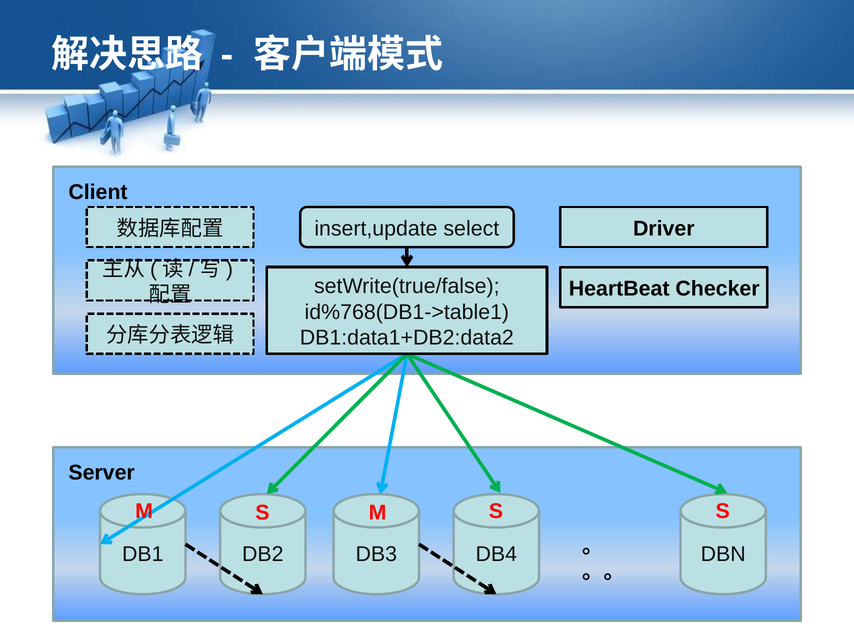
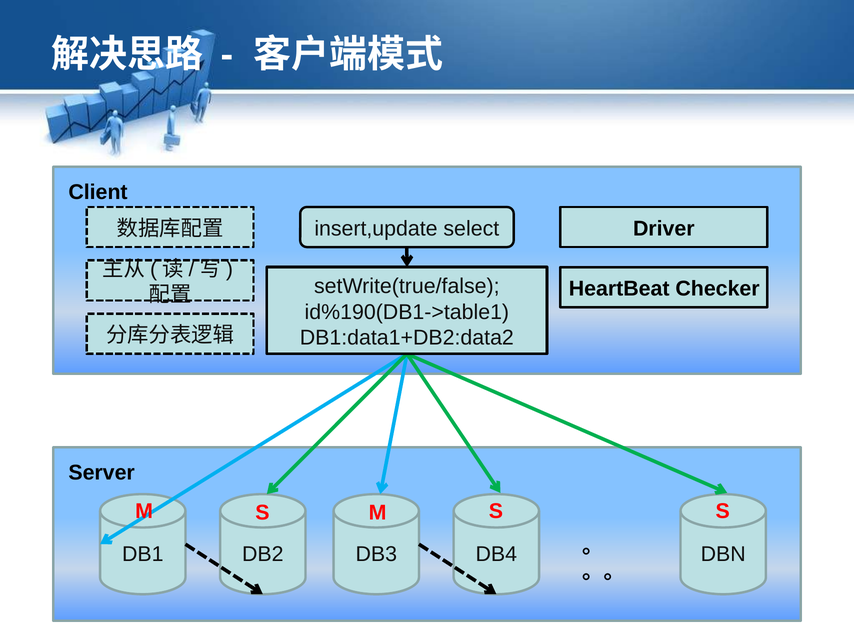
id%768(DB1->table1: id%768(DB1->table1 -> id%190(DB1->table1
